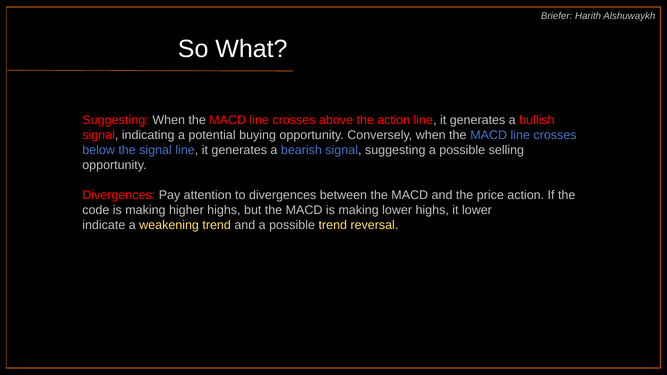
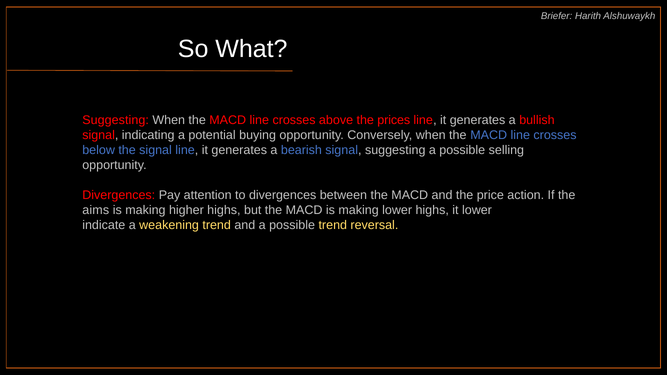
the action: action -> prices
code: code -> aims
